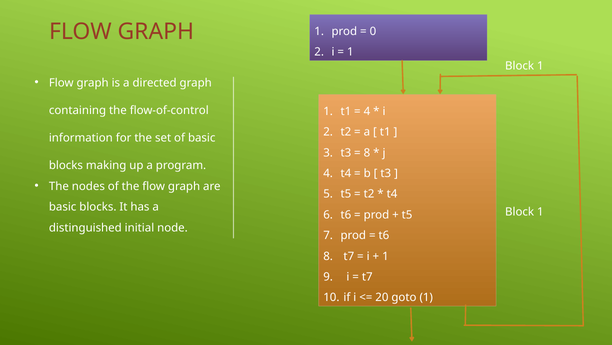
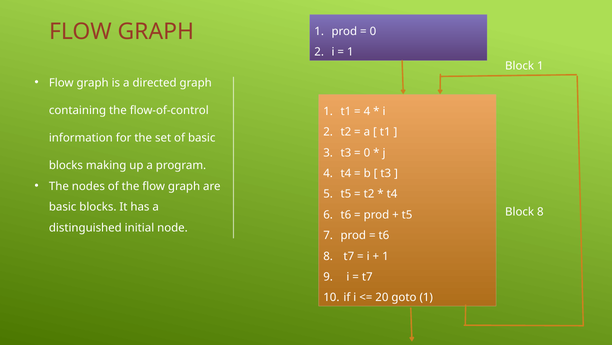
8 at (367, 152): 8 -> 0
1 at (540, 212): 1 -> 8
